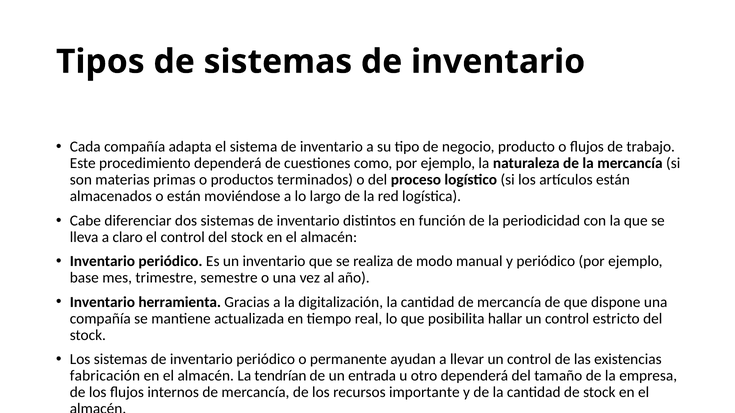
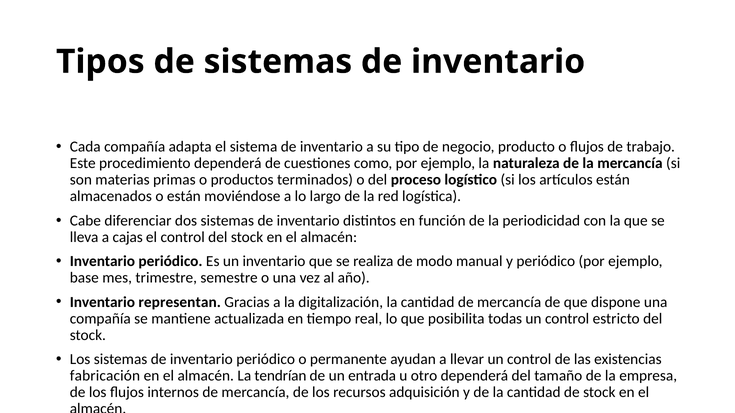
claro: claro -> cajas
herramienta: herramienta -> representan
hallar: hallar -> todas
importante: importante -> adquisición
